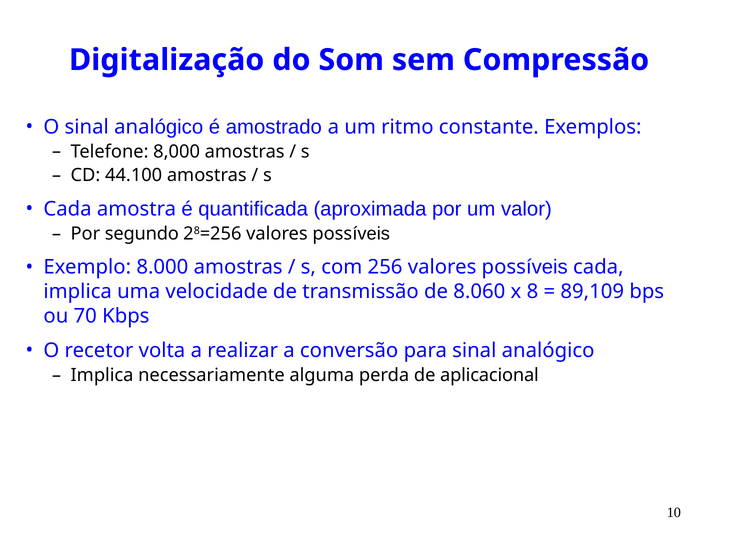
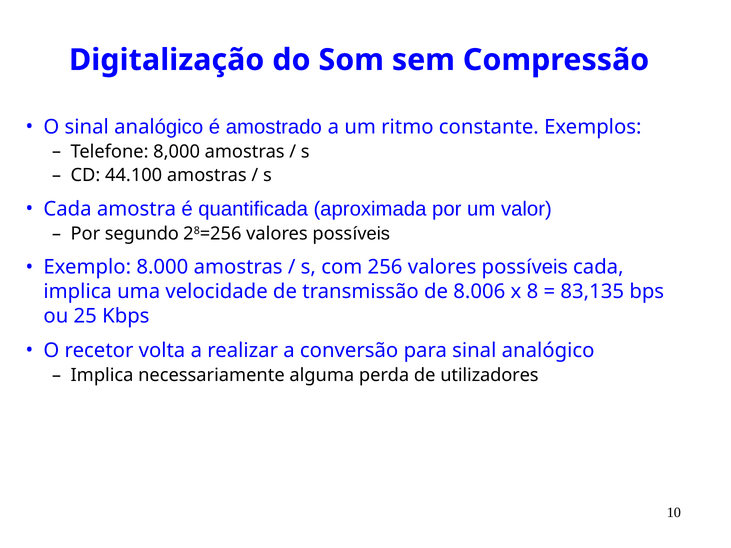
8.060: 8.060 -> 8.006
89,109: 89,109 -> 83,135
70: 70 -> 25
aplicacional: aplicacional -> utilizadores
